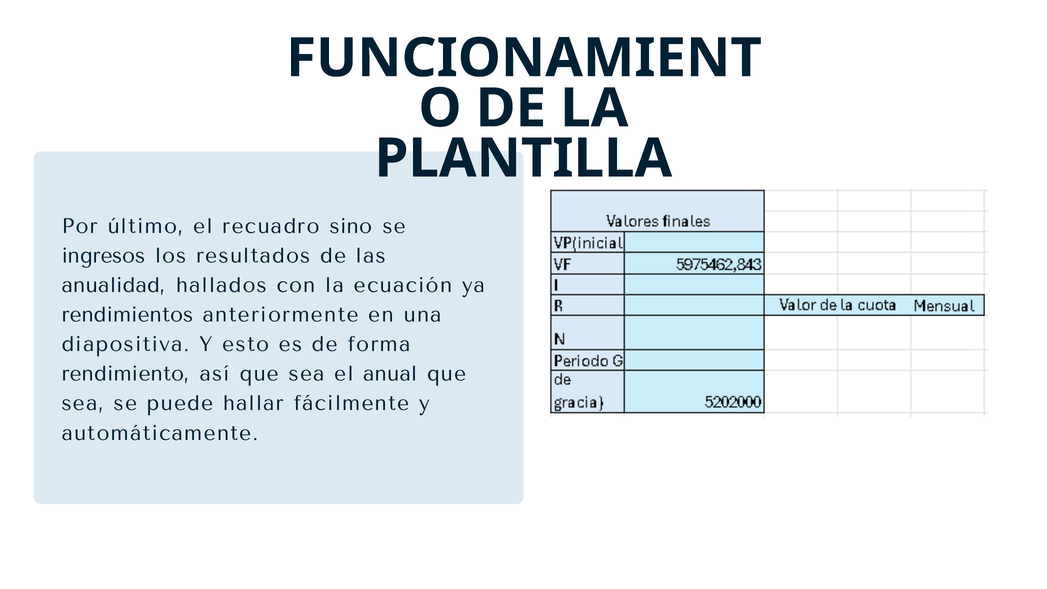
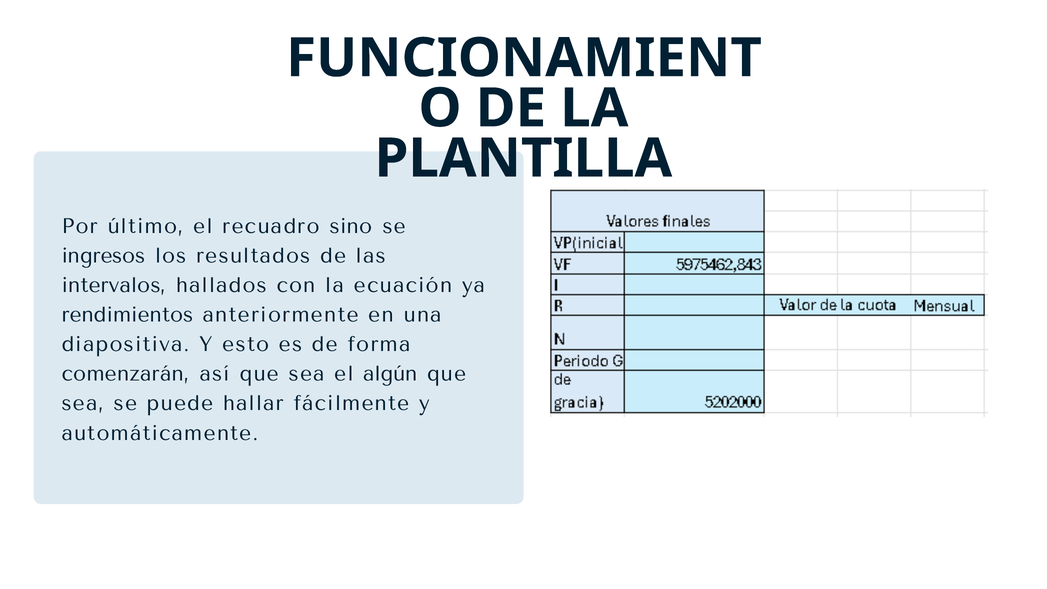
anualidad: anualidad -> intervalos
rendimiento: rendimiento -> comenzarán
anual: anual -> algún
